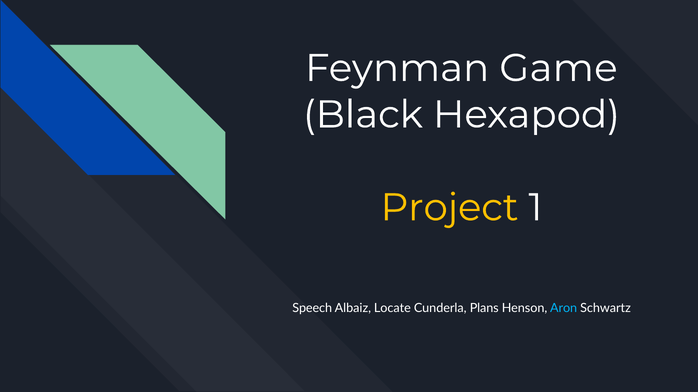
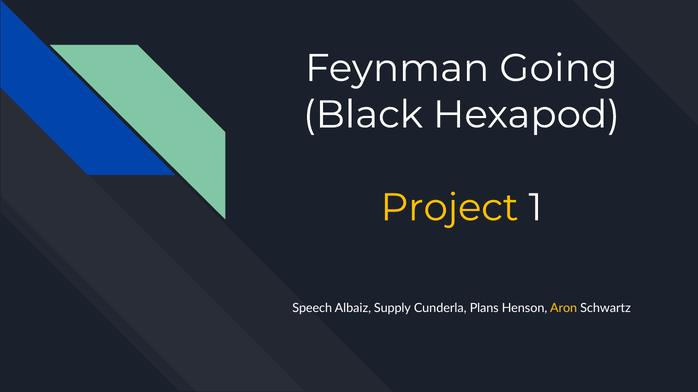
Game: Game -> Going
Locate: Locate -> Supply
Aron colour: light blue -> yellow
